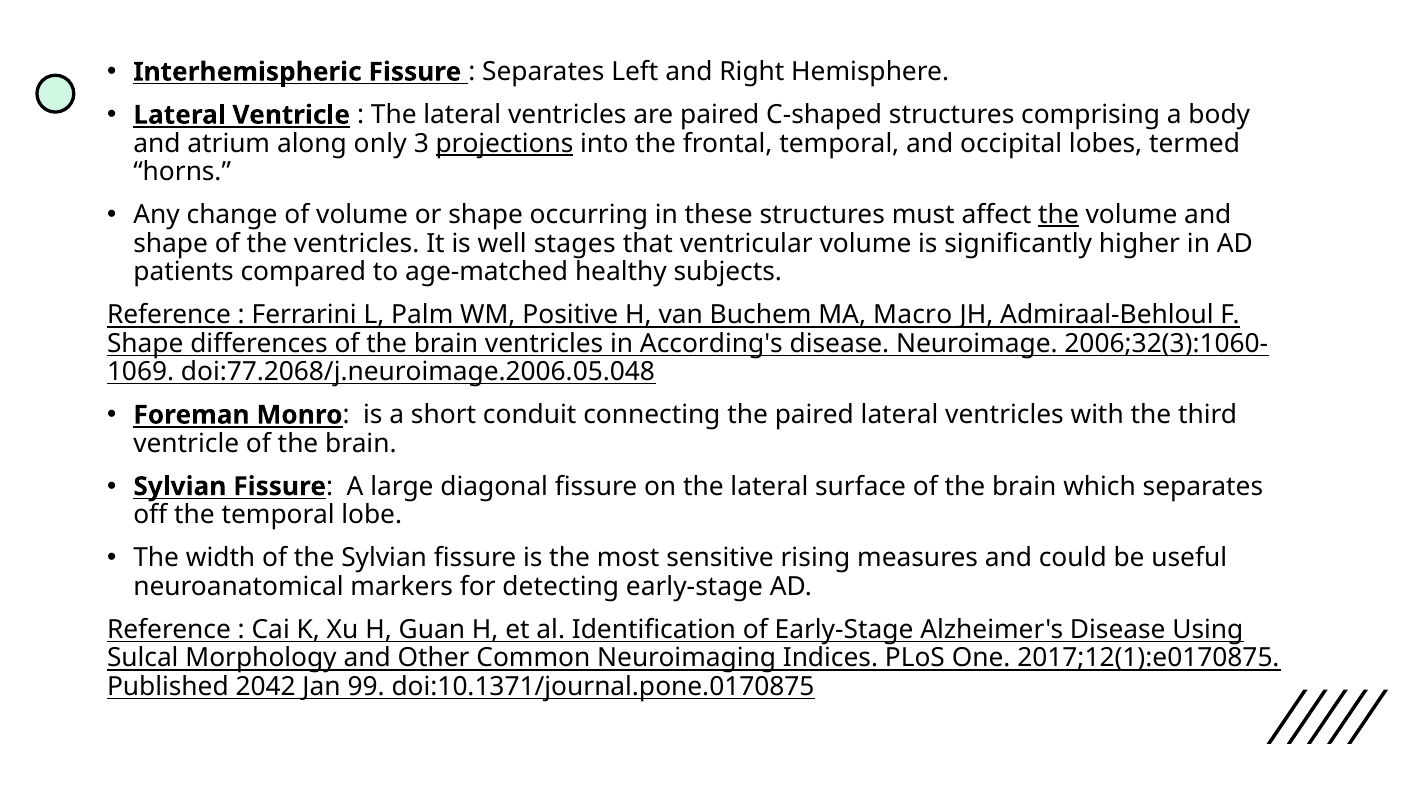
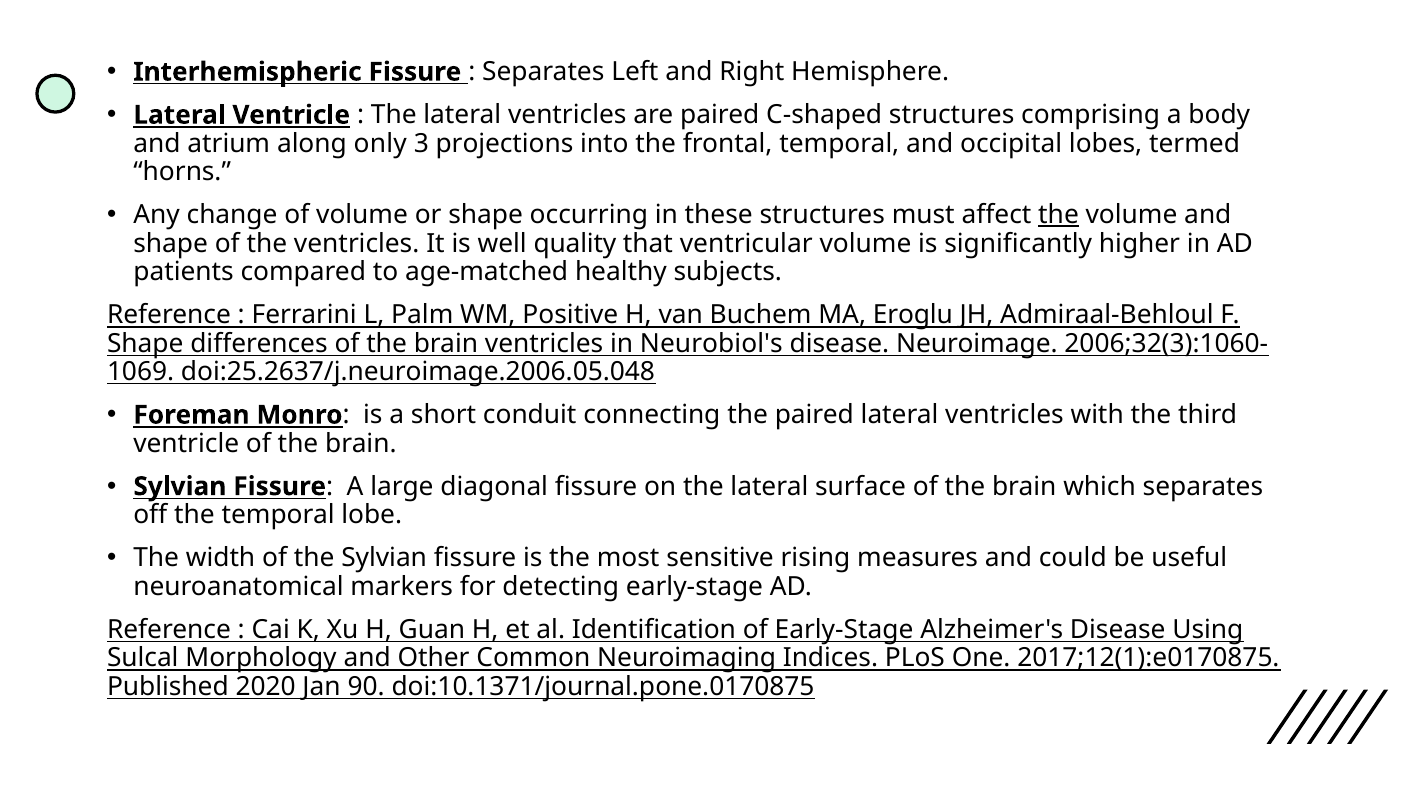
projections underline: present -> none
stages: stages -> quality
Macro: Macro -> Eroglu
According's: According's -> Neurobiol's
doi:77.2068/j.neuroimage.2006.05.048: doi:77.2068/j.neuroimage.2006.05.048 -> doi:25.2637/j.neuroimage.2006.05.048
2042: 2042 -> 2020
99: 99 -> 90
